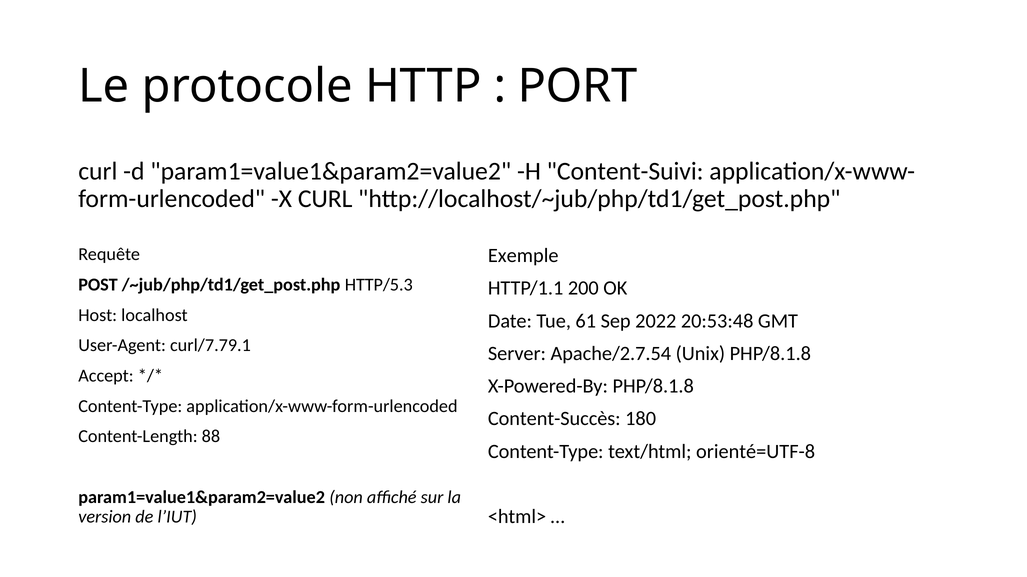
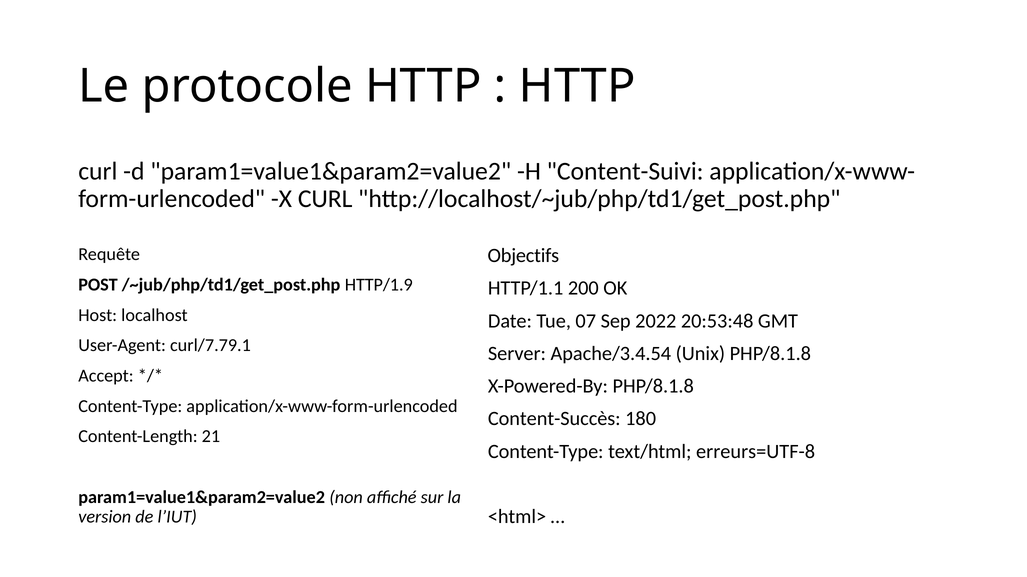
PORT at (578, 86): PORT -> HTTP
Exemple: Exemple -> Objectifs
HTTP/5.3: HTTP/5.3 -> HTTP/1.9
61: 61 -> 07
Apache/2.7.54: Apache/2.7.54 -> Apache/3.4.54
88: 88 -> 21
orienté=UTF-8: orienté=UTF-8 -> erreurs=UTF-8
